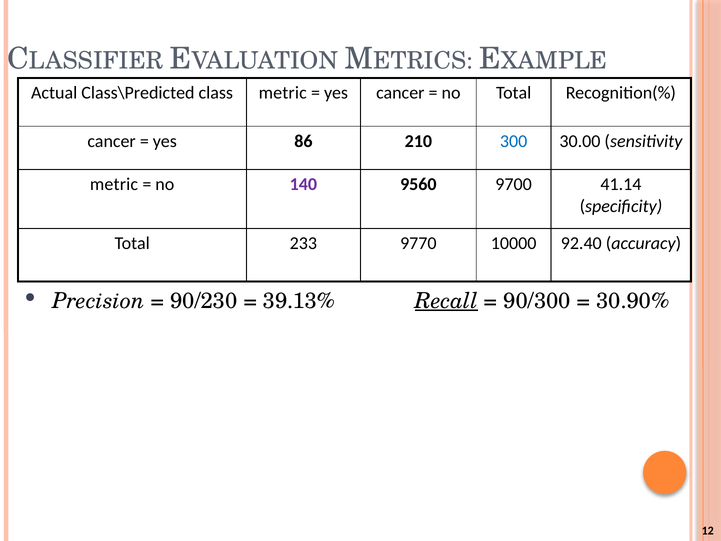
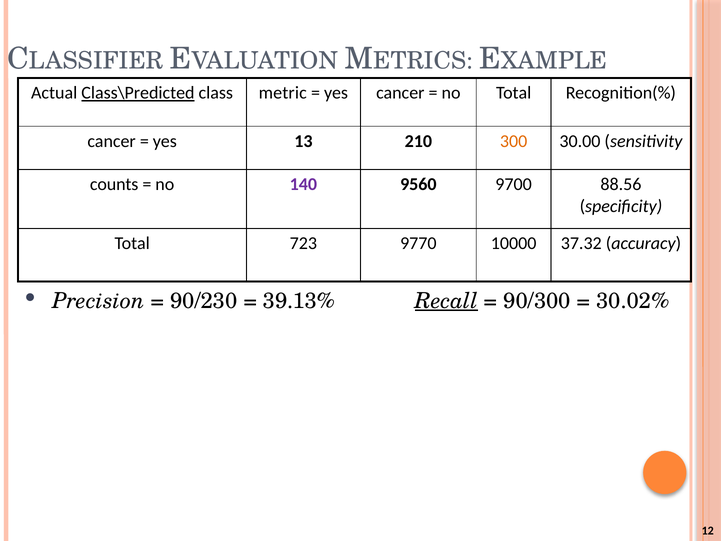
Class\Predicted underline: none -> present
86: 86 -> 13
300 colour: blue -> orange
metric at (114, 184): metric -> counts
41.14: 41.14 -> 88.56
233: 233 -> 723
92.40: 92.40 -> 37.32
30.90%: 30.90% -> 30.02%
